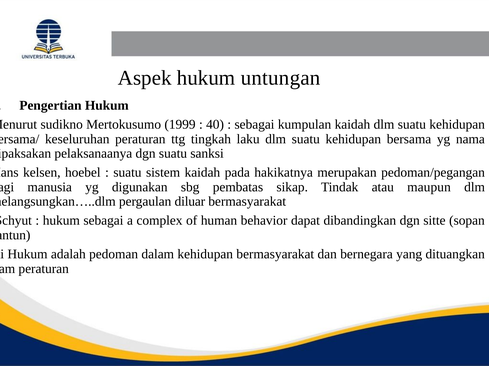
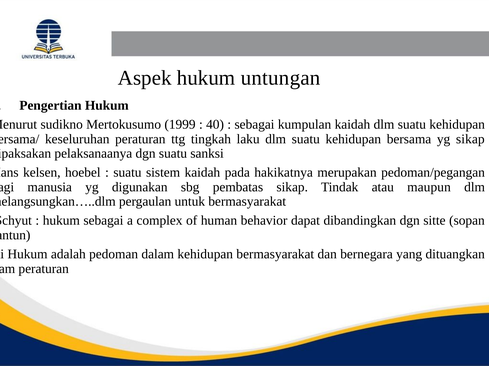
yg nama: nama -> sikap
diluar: diluar -> untuk
